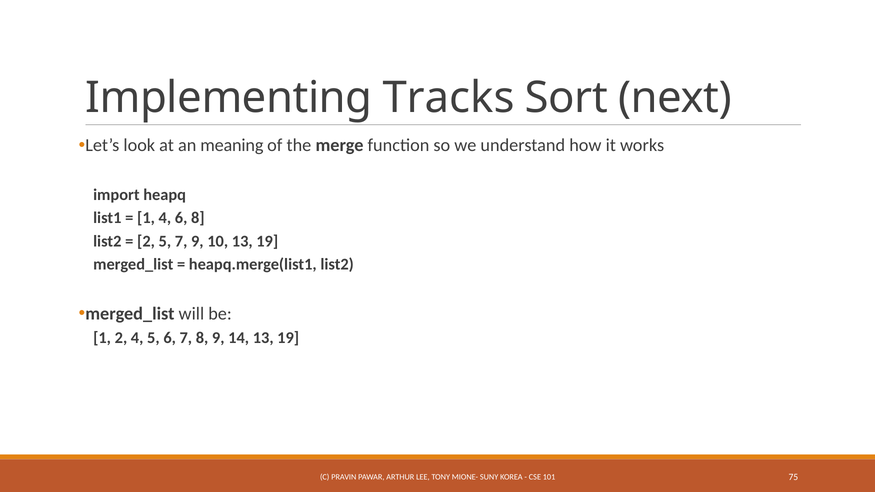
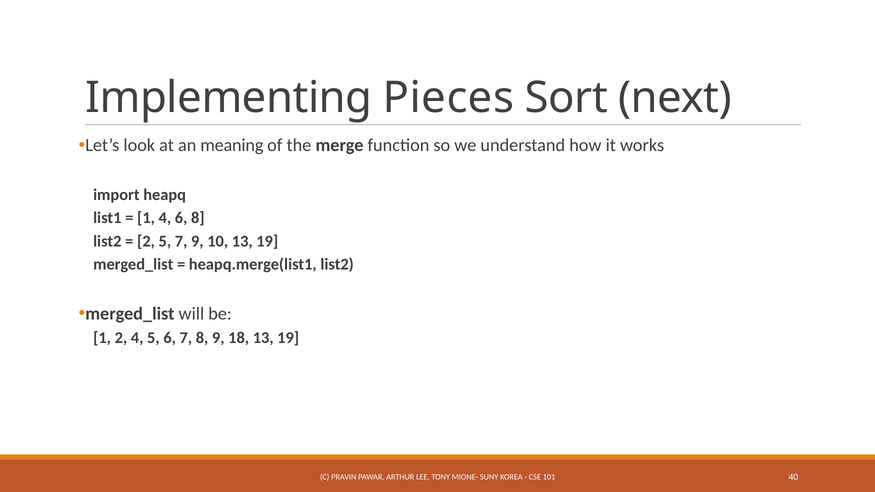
Tracks: Tracks -> Pieces
14: 14 -> 18
75: 75 -> 40
